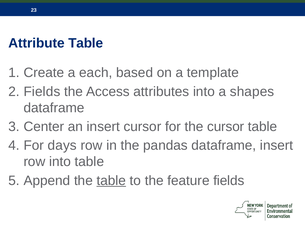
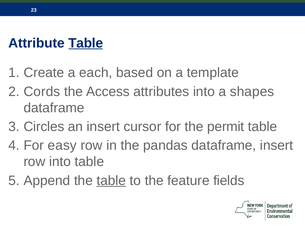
Table at (86, 43) underline: none -> present
Fields at (42, 91): Fields -> Cords
Center: Center -> Circles
the cursor: cursor -> permit
days: days -> easy
